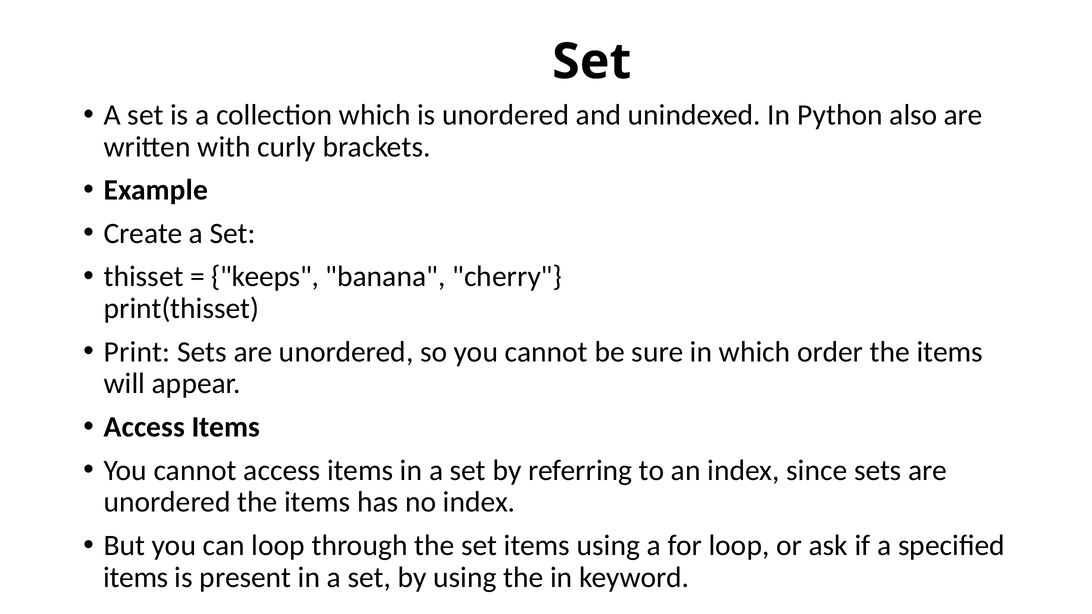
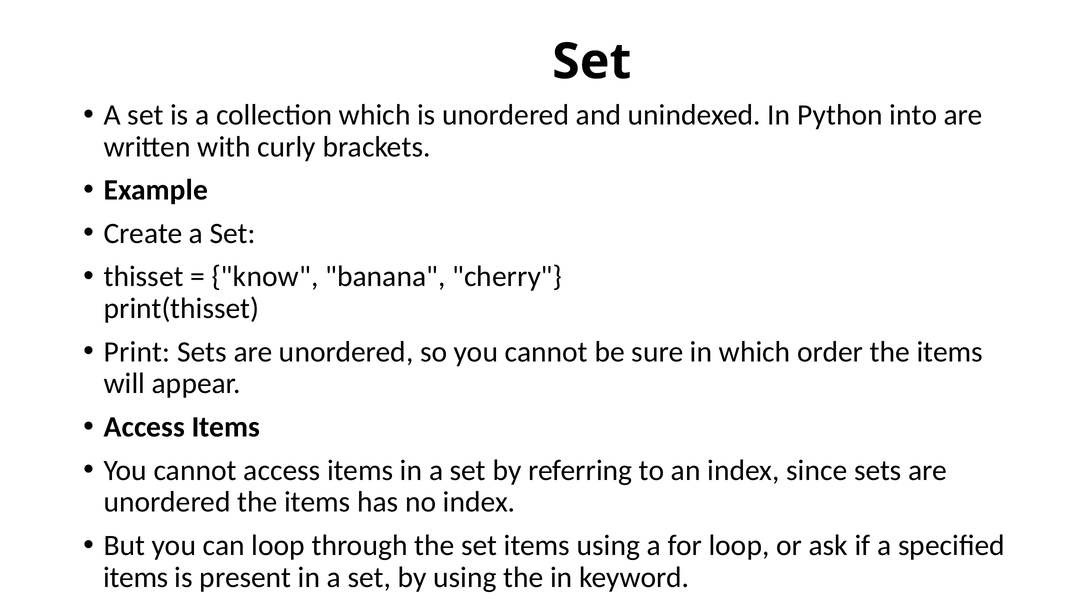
also: also -> into
keeps: keeps -> know
